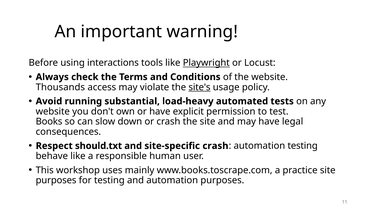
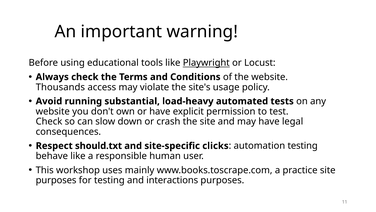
interactions: interactions -> educational
site's underline: present -> none
Books at (49, 121): Books -> Check
site-specific crash: crash -> clicks
and automation: automation -> interactions
